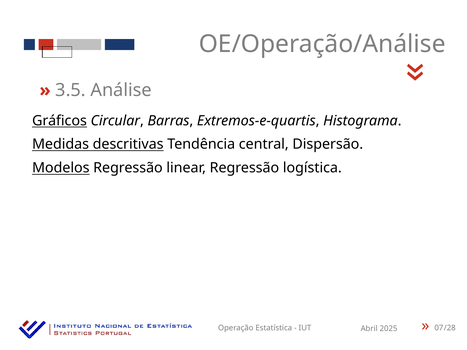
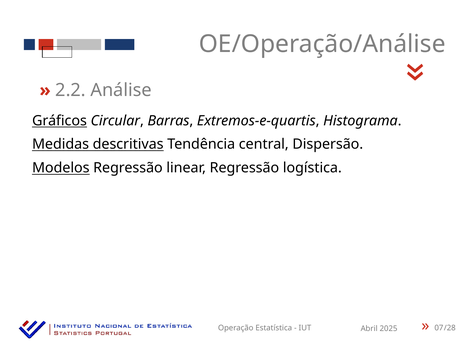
3.5: 3.5 -> 2.2
